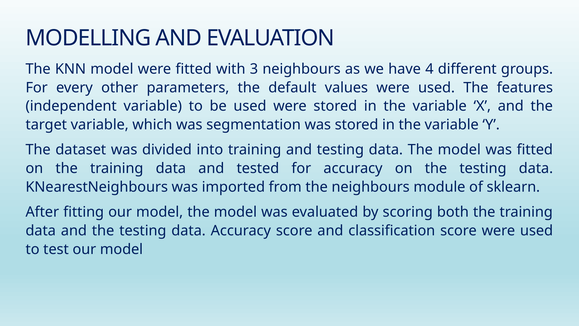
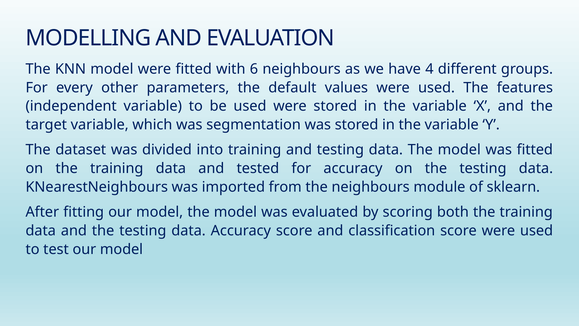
3: 3 -> 6
